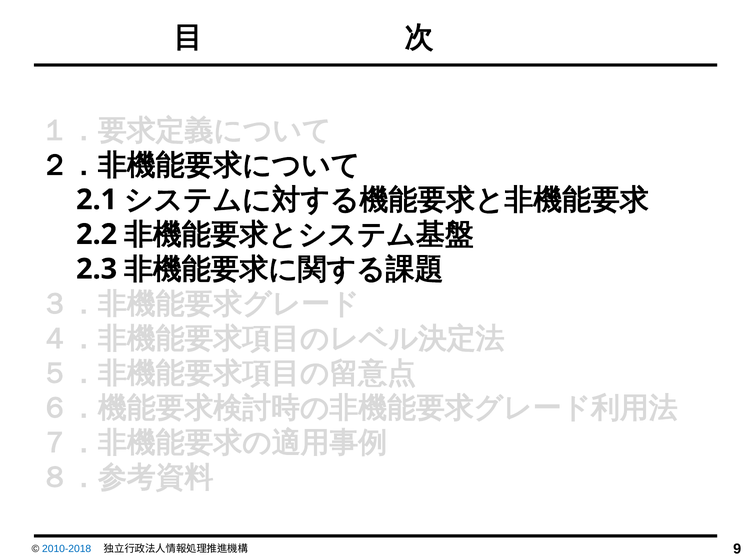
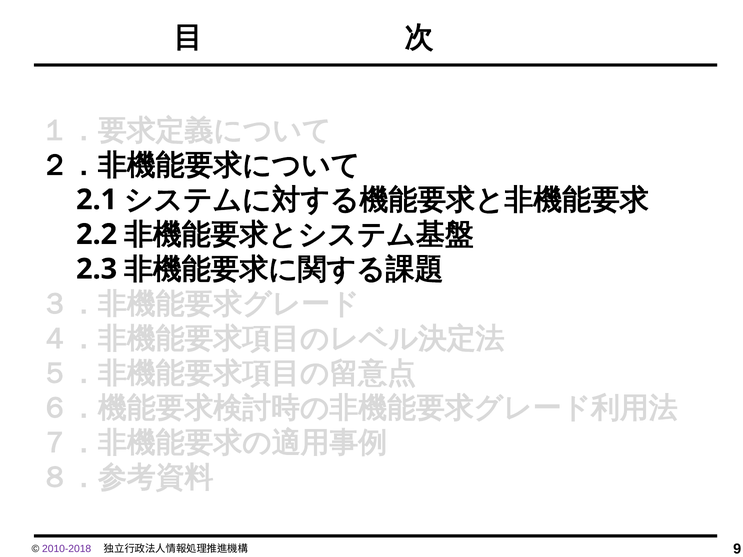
2010-2018 colour: blue -> purple
